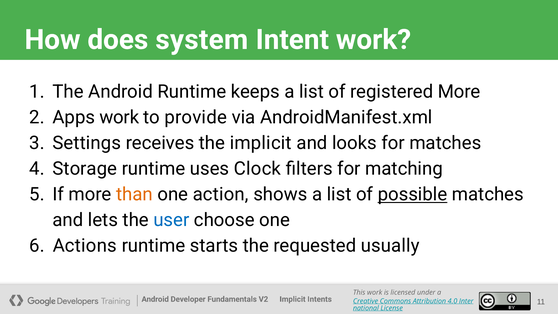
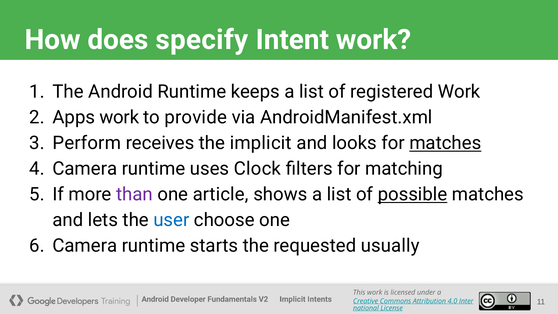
system: system -> specify
registered More: More -> Work
Settings: Settings -> Perform
matches at (445, 143) underline: none -> present
Storage at (85, 169): Storage -> Camera
than colour: orange -> purple
action: action -> article
Actions at (85, 246): Actions -> Camera
